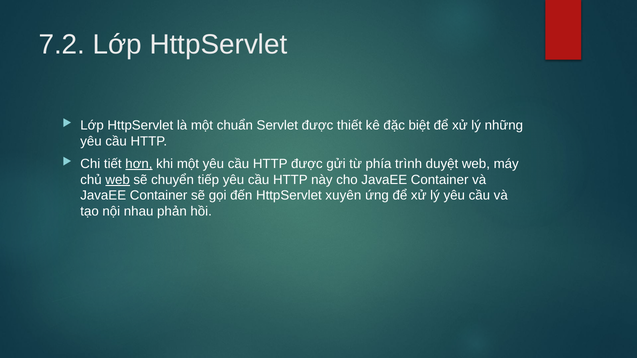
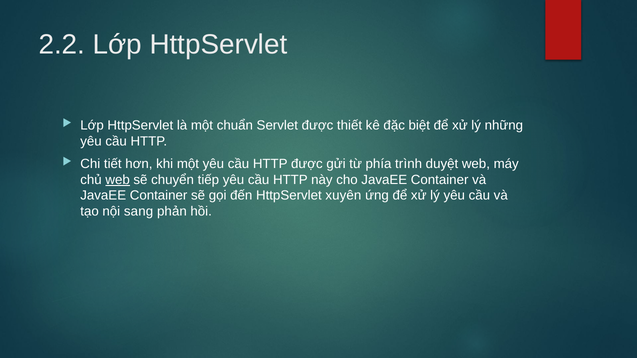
7.2: 7.2 -> 2.2
hơn underline: present -> none
nhau: nhau -> sang
